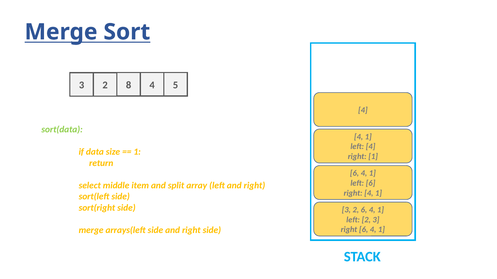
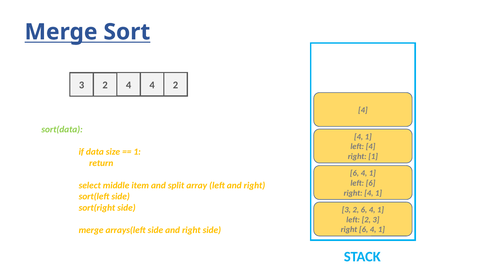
2 8: 8 -> 4
4 5: 5 -> 2
